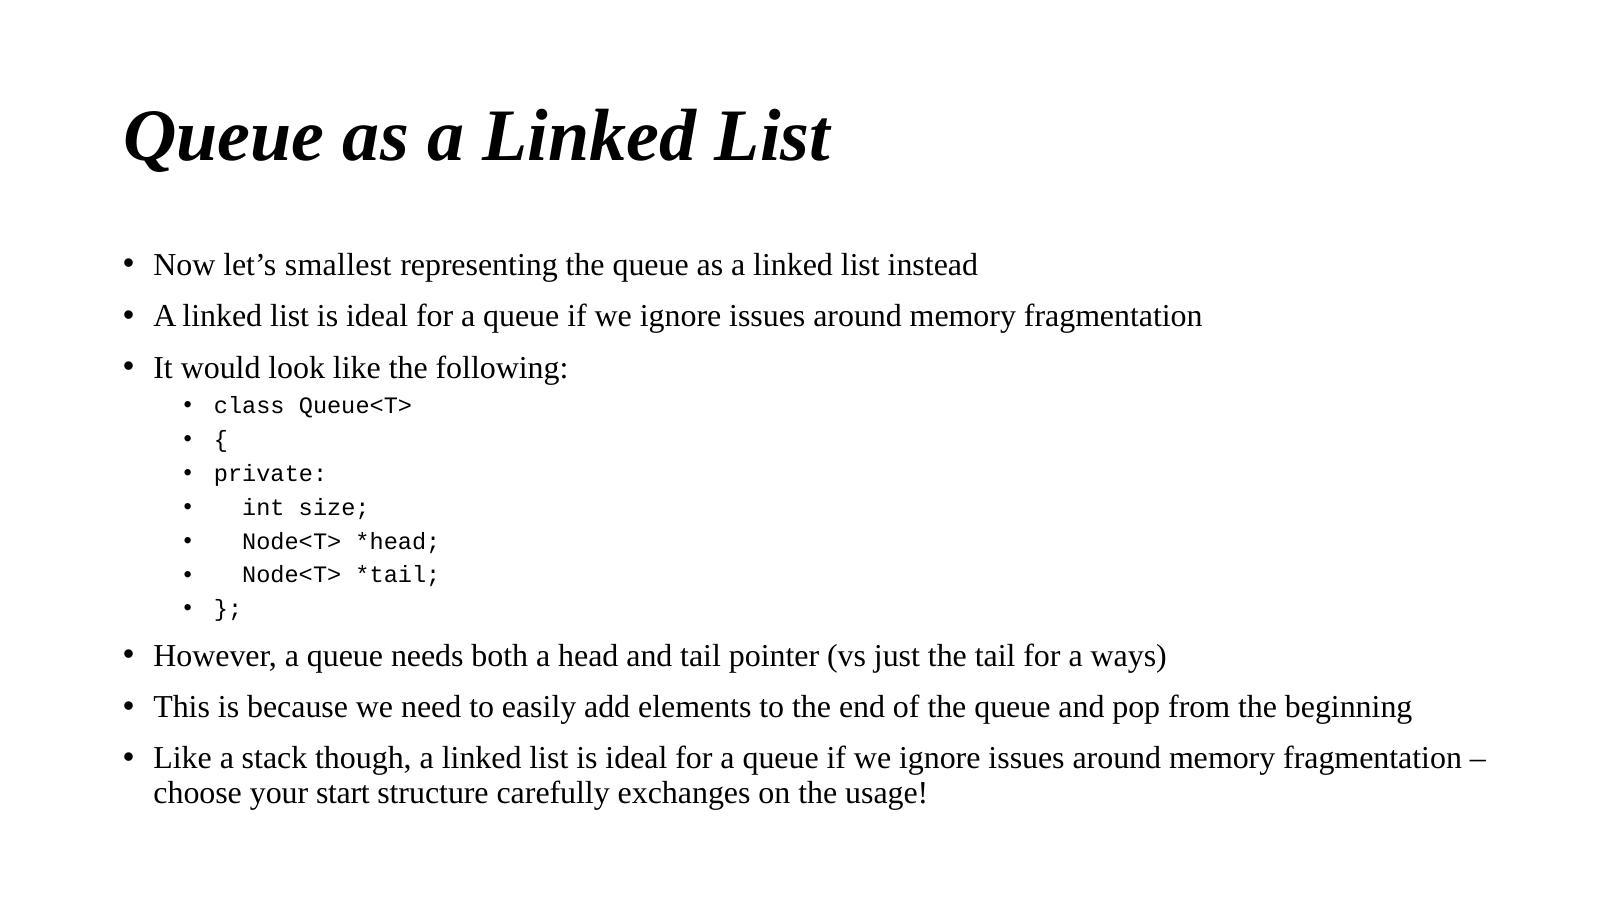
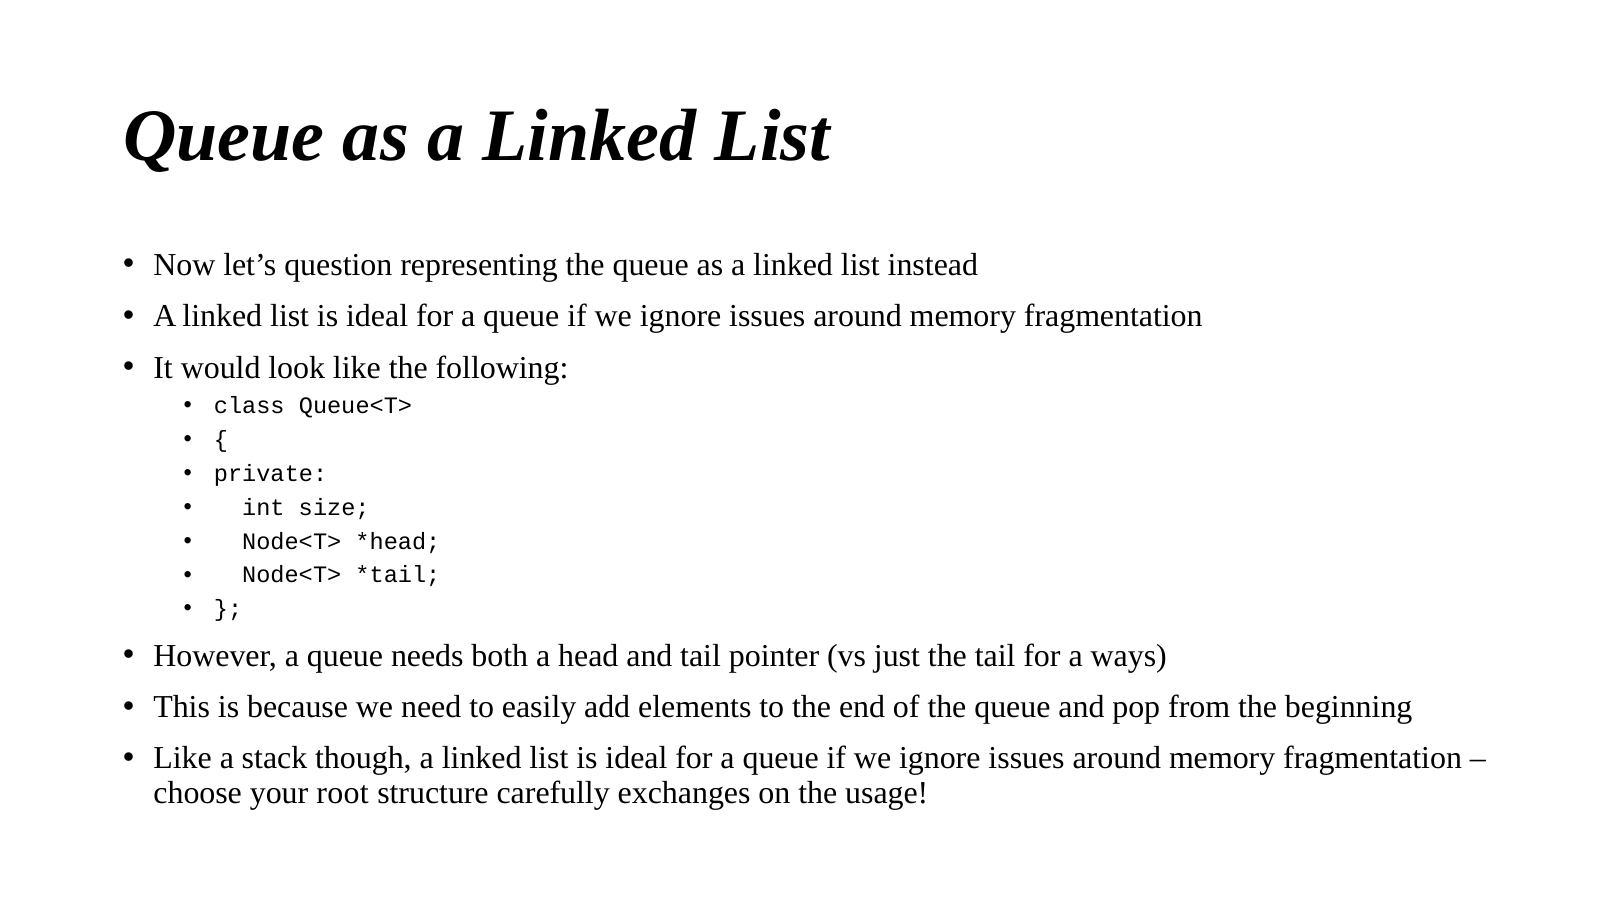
smallest: smallest -> question
start: start -> root
